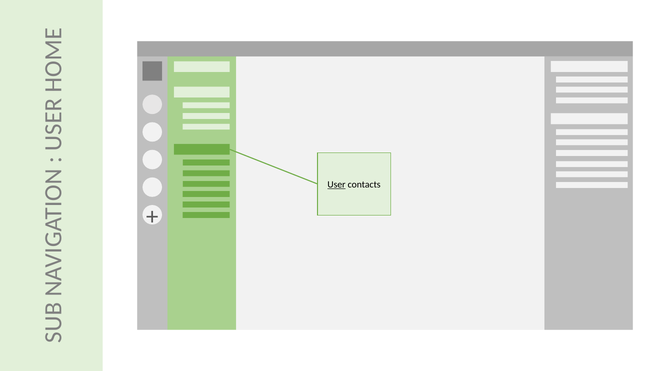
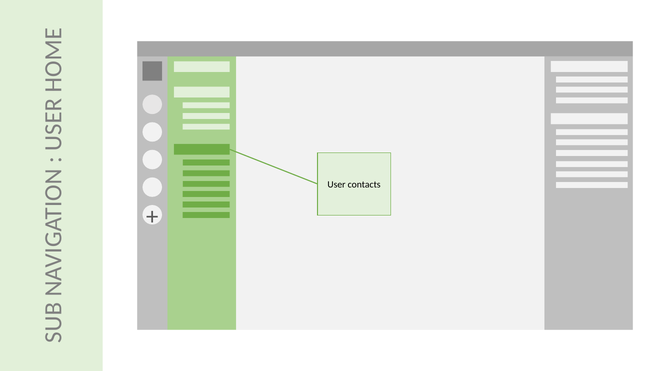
User underline: present -> none
